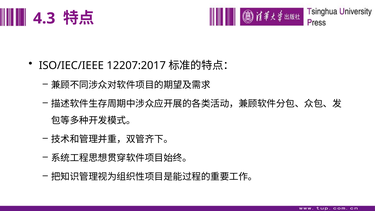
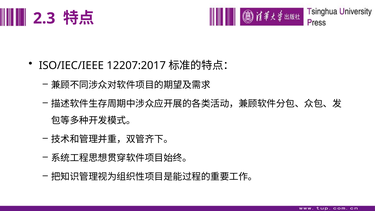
4.3: 4.3 -> 2.3
